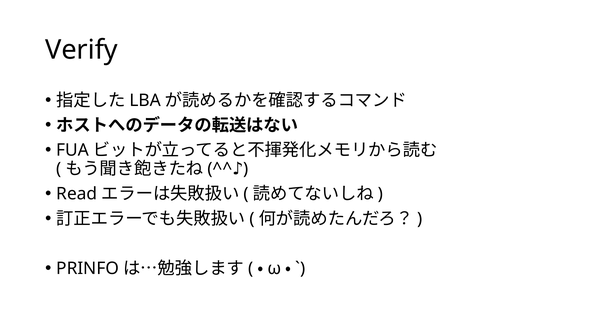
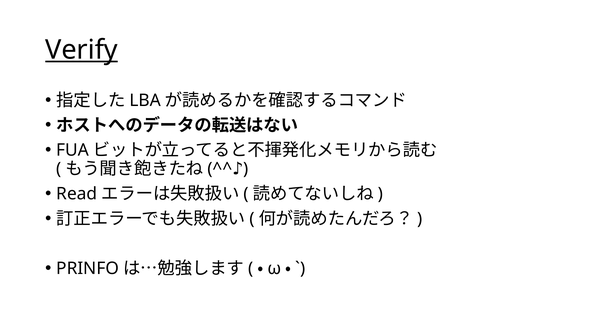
Verify underline: none -> present
